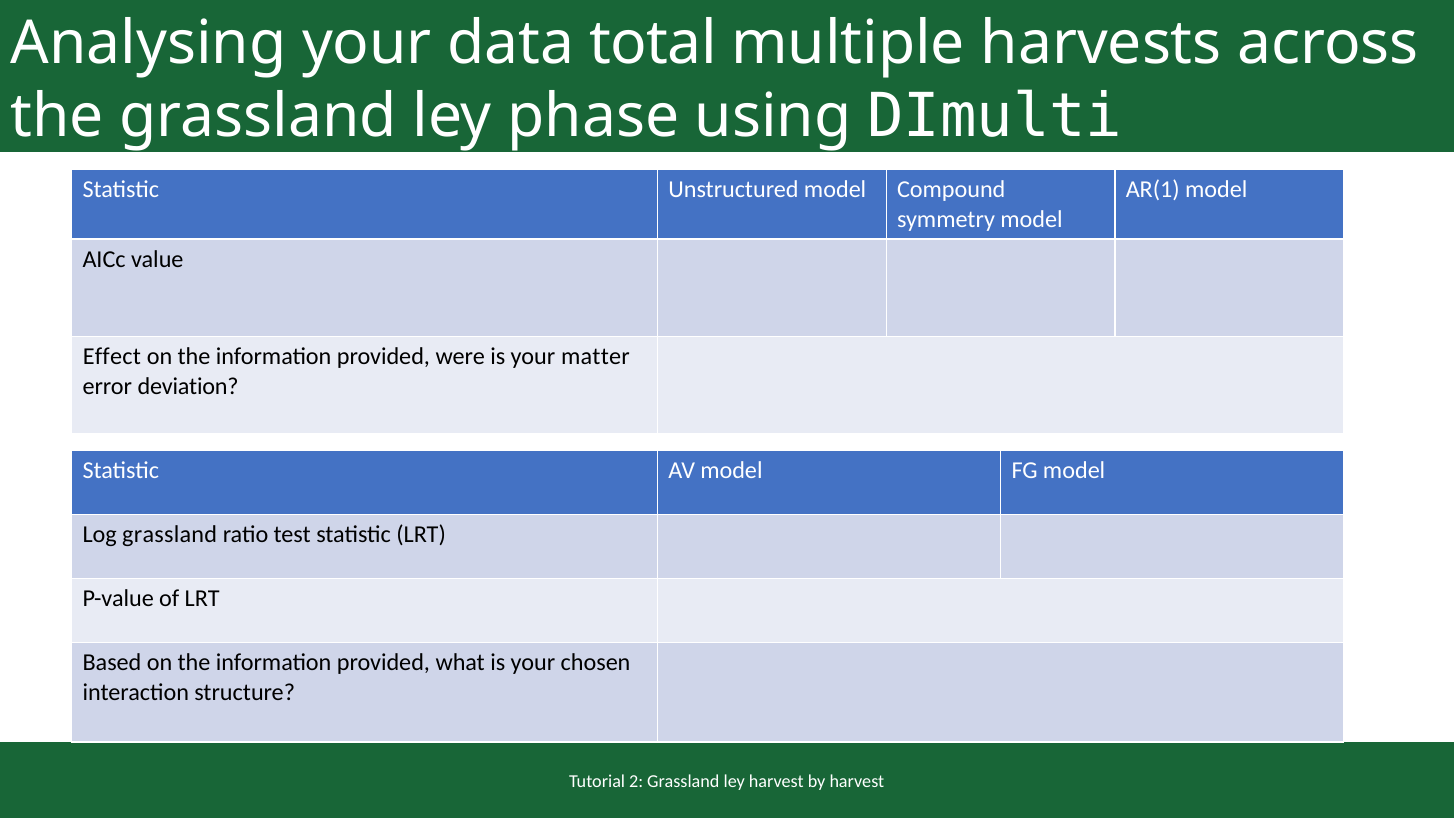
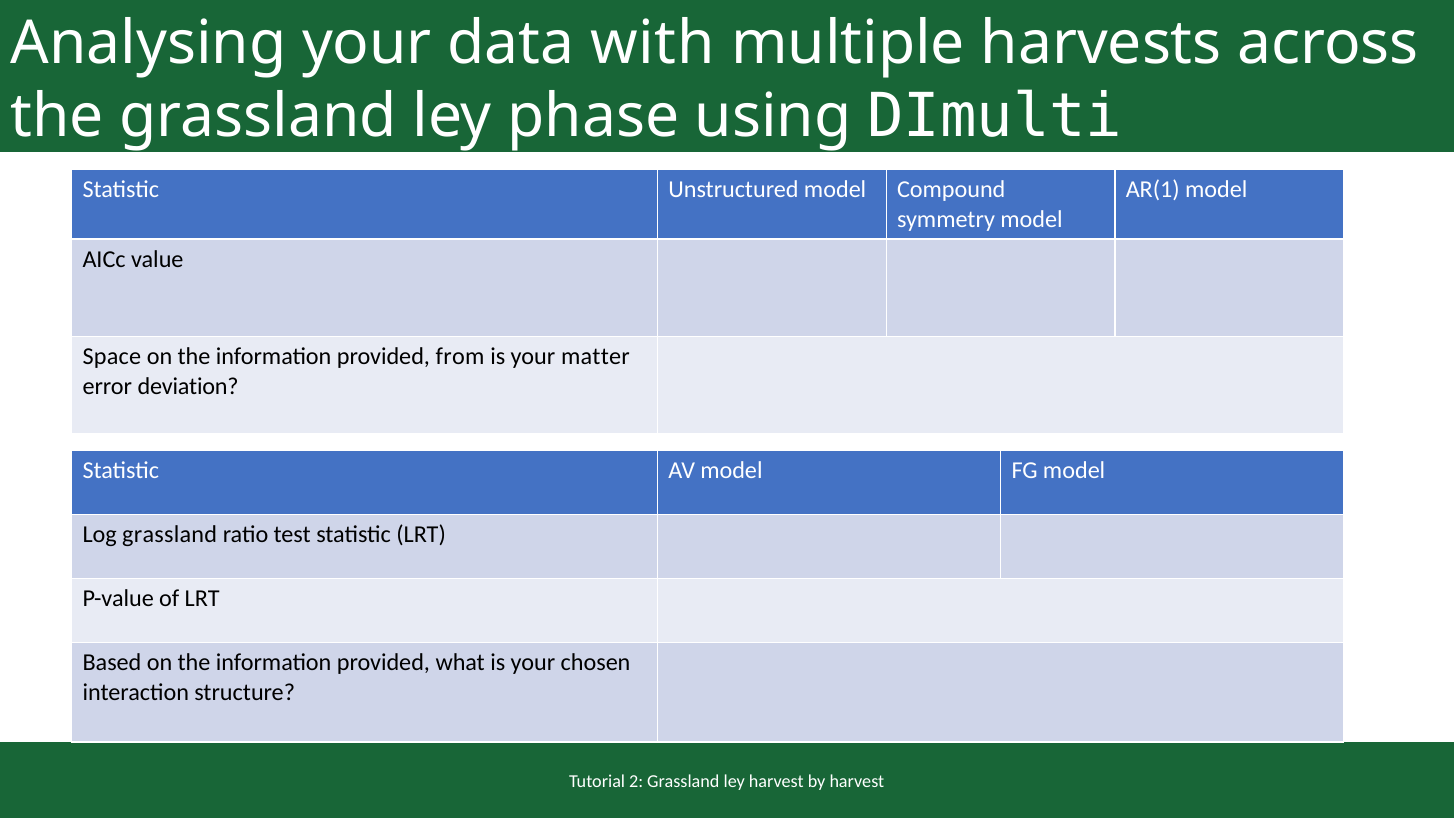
total: total -> with
Effect: Effect -> Space
were: were -> from
